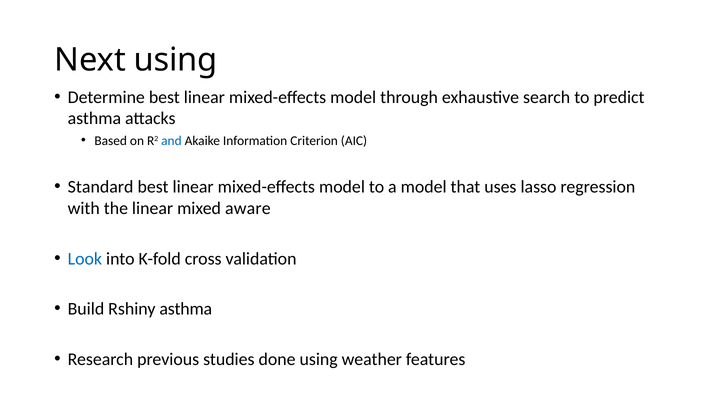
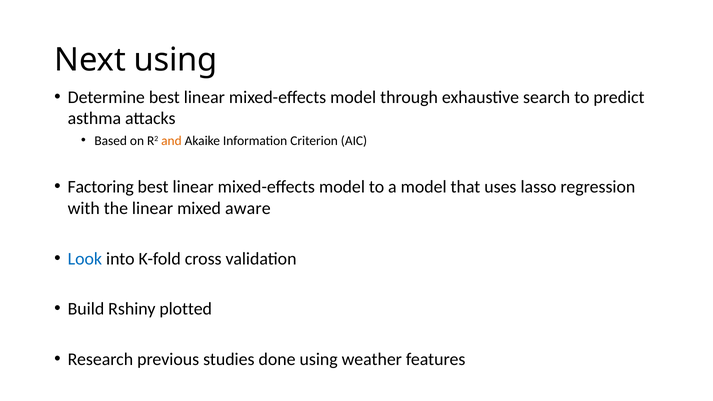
and colour: blue -> orange
Standard: Standard -> Factoring
Rshiny asthma: asthma -> plotted
